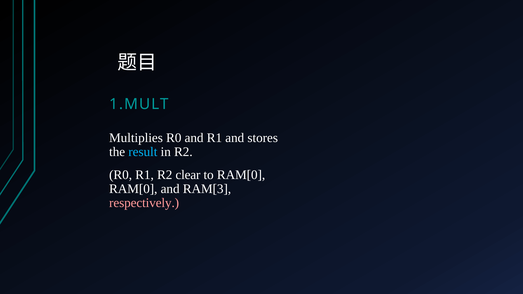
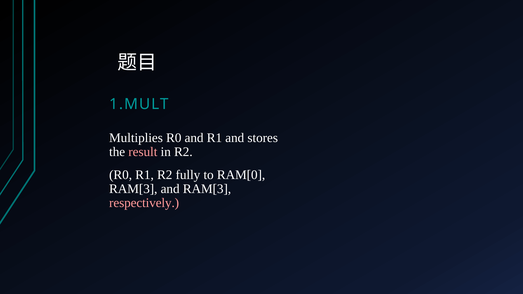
result colour: light blue -> pink
clear: clear -> fully
RAM[0 at (133, 189): RAM[0 -> RAM[3
